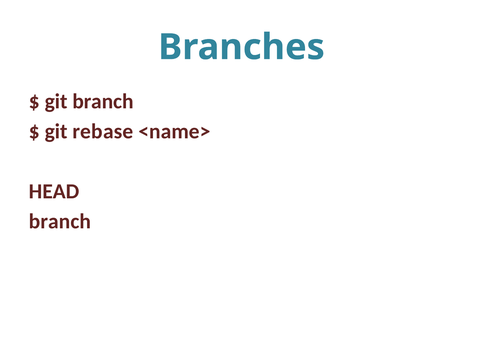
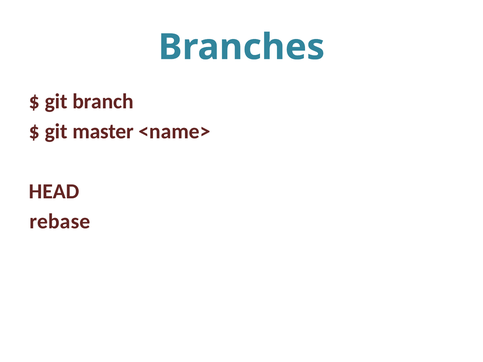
rebase: rebase -> master
branch at (60, 222): branch -> rebase
